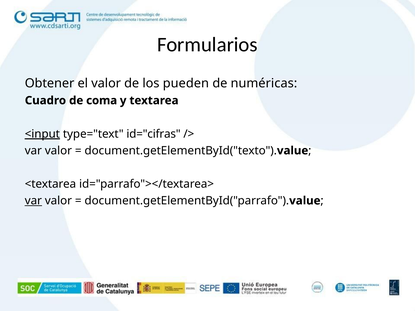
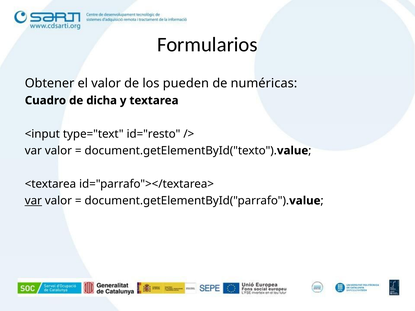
coma: coma -> dicha
<input underline: present -> none
id="cifras: id="cifras -> id="resto
